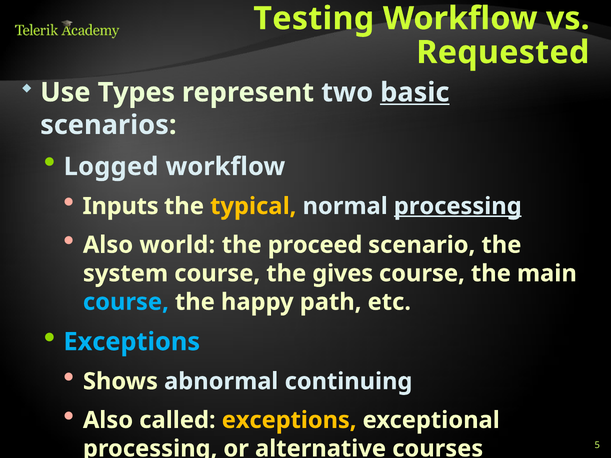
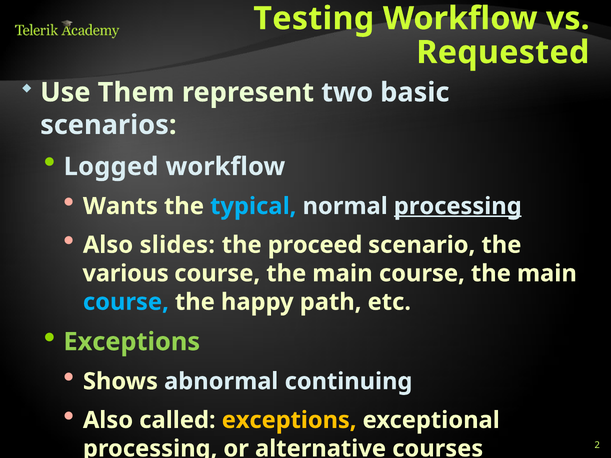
Types: Types -> Them
basic underline: present -> none
Inputs: Inputs -> Wants
typical colour: yellow -> light blue
world: world -> slides
system: system -> various
gives at (343, 274): gives -> main
Exceptions at (132, 342) colour: light blue -> light green
5: 5 -> 2
